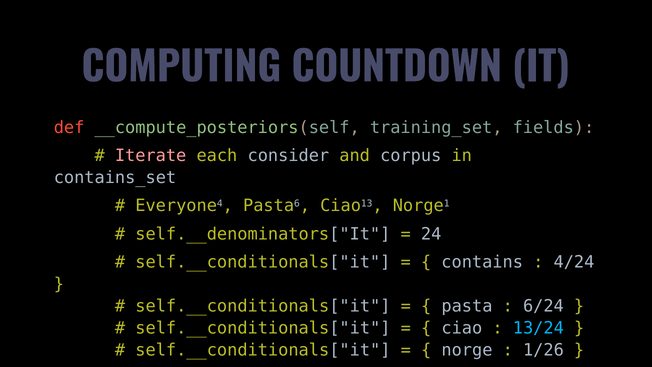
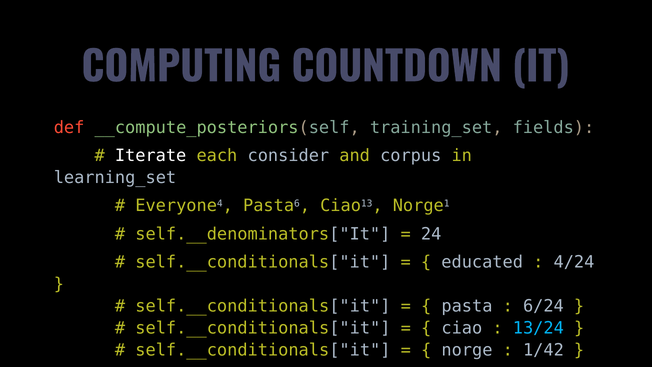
Iterate colour: pink -> white
contains_set: contains_set -> learning_set
contains: contains -> educated
1/26: 1/26 -> 1/42
